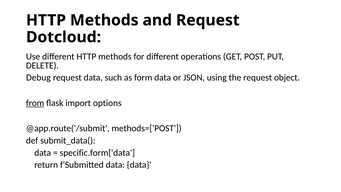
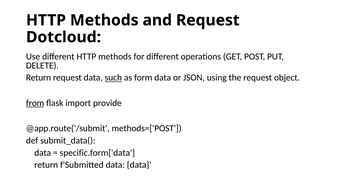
Debug at (38, 78): Debug -> Return
such underline: none -> present
options: options -> provide
